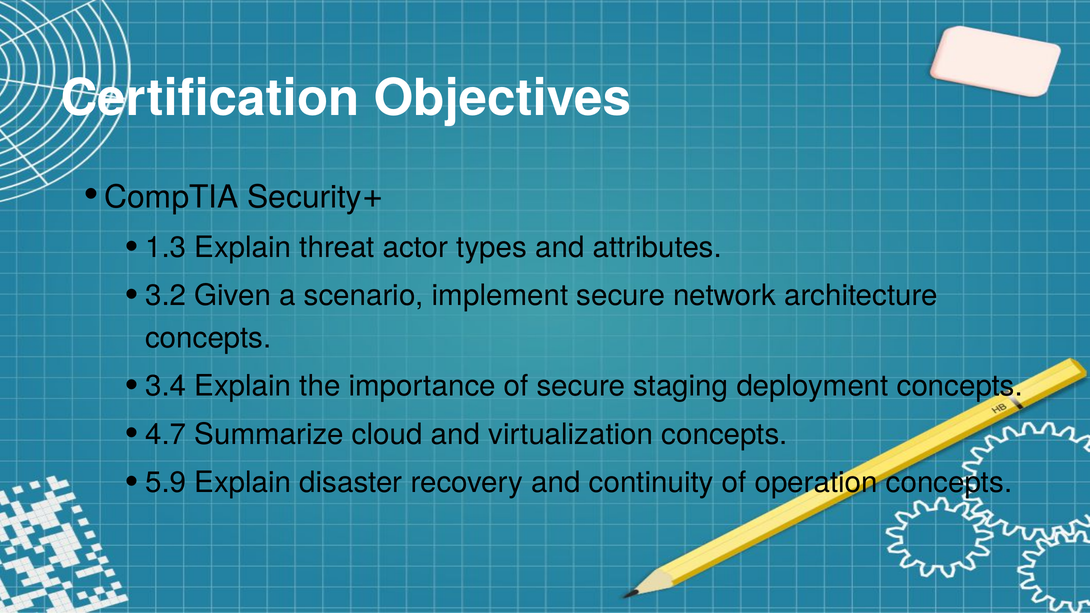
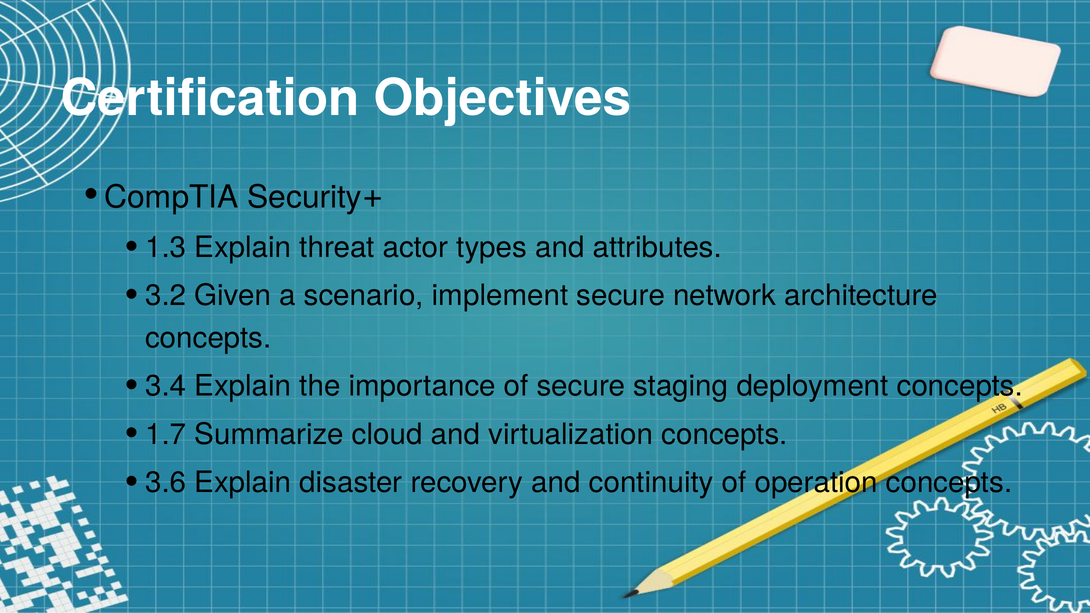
4.7: 4.7 -> 1.7
5.9: 5.9 -> 3.6
